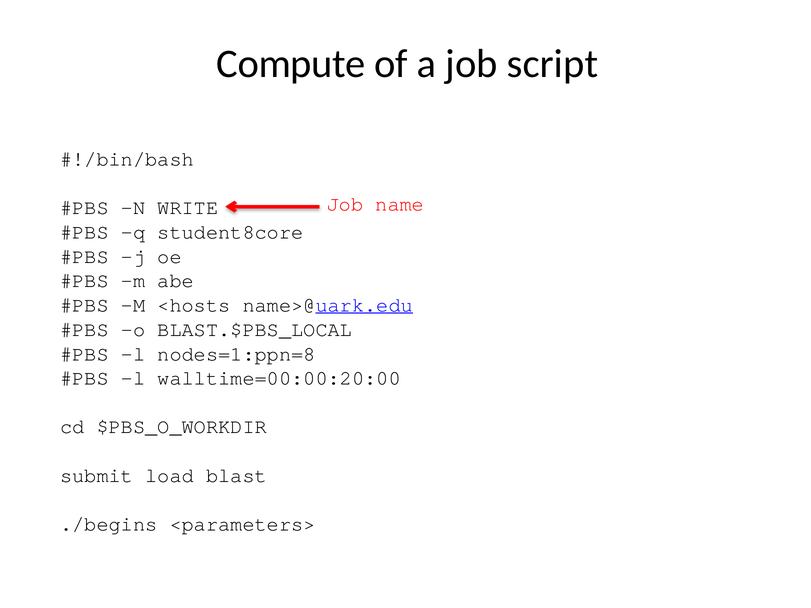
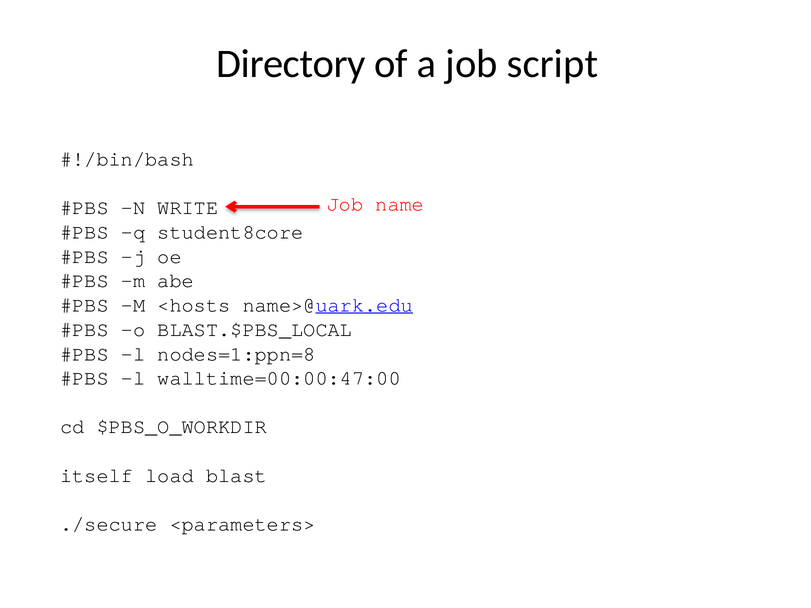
Compute: Compute -> Directory
walltime=00:00:20:00: walltime=00:00:20:00 -> walltime=00:00:47:00
submit: submit -> itself
./begins: ./begins -> ./secure
